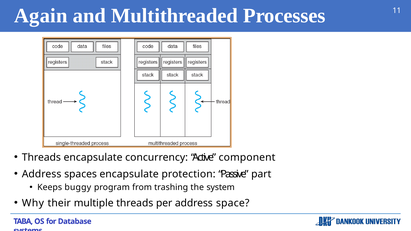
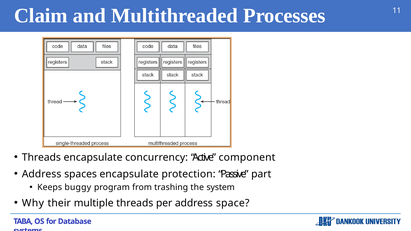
Again: Again -> Claim
